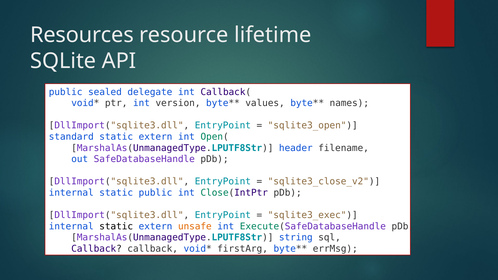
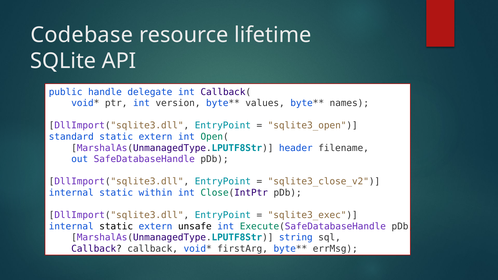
Resources: Resources -> Codebase
sealed: sealed -> handle
static public: public -> within
unsafe colour: orange -> black
